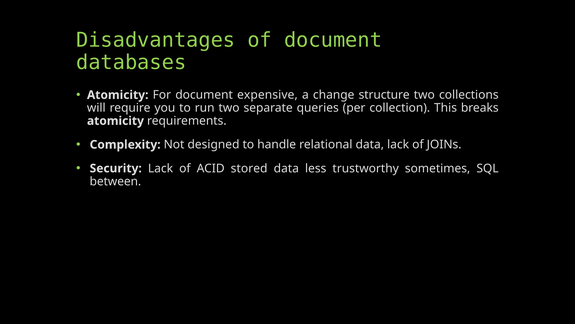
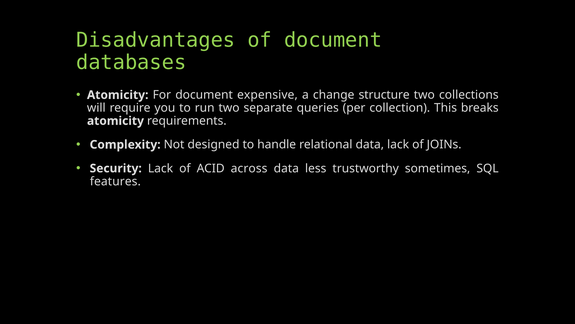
stored: stored -> across
between: between -> features
